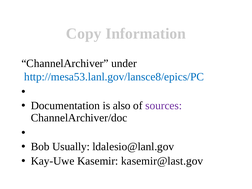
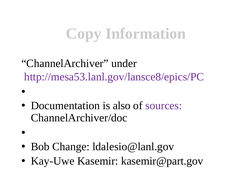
http://mesa53.lanl.gov/lansce8/epics/PC colour: blue -> purple
Usually: Usually -> Change
kasemir@last.gov: kasemir@last.gov -> kasemir@part.gov
